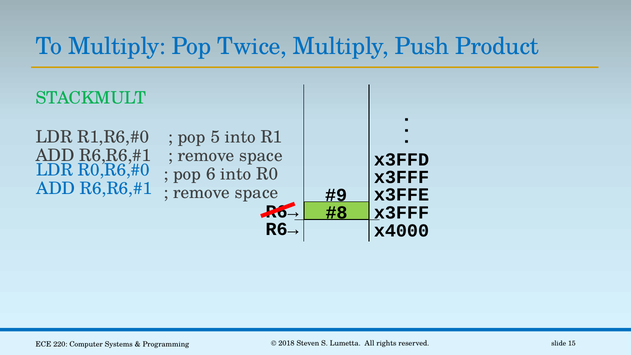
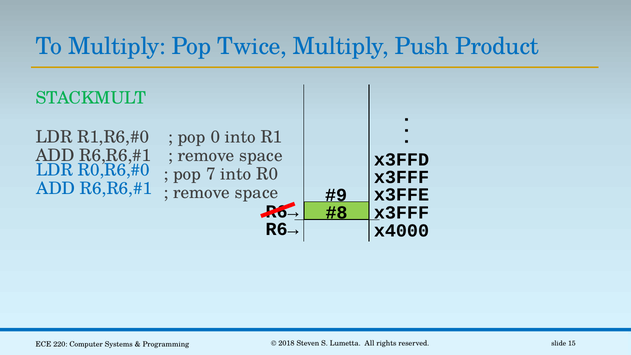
5: 5 -> 0
6: 6 -> 7
